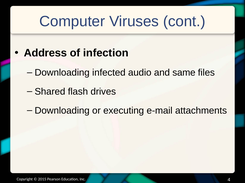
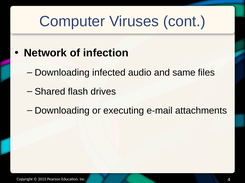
Address: Address -> Network
